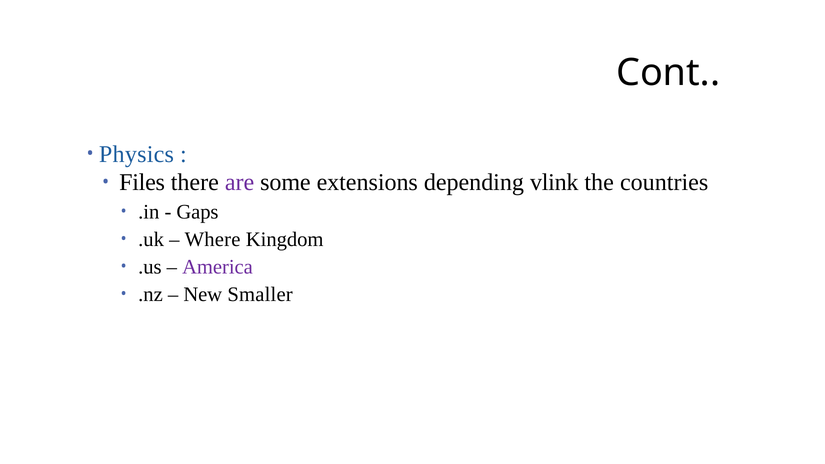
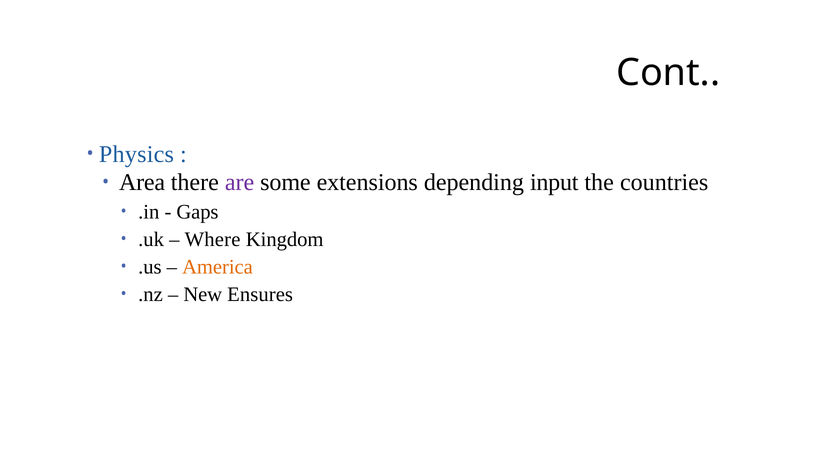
Files: Files -> Area
vlink: vlink -> input
America colour: purple -> orange
Smaller: Smaller -> Ensures
